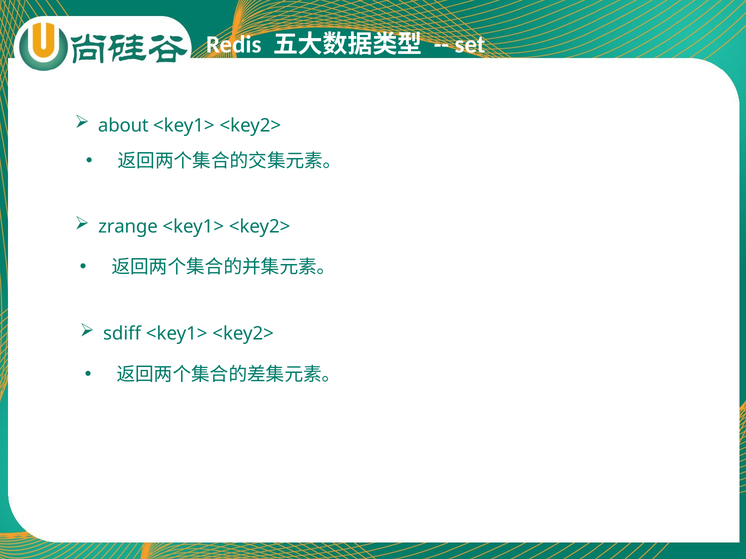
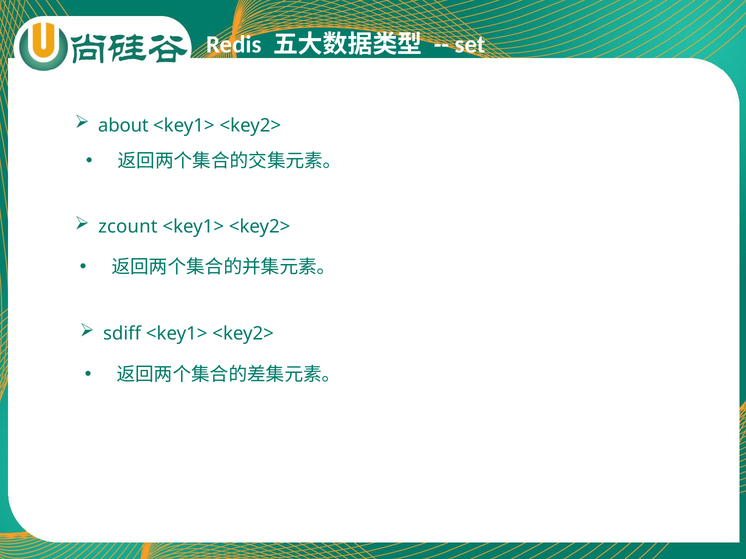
zrange: zrange -> zcount
